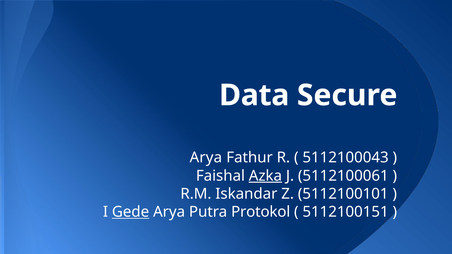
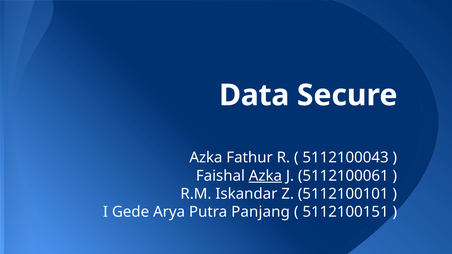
Arya at (206, 158): Arya -> Azka
Gede underline: present -> none
Protokol: Protokol -> Panjang
